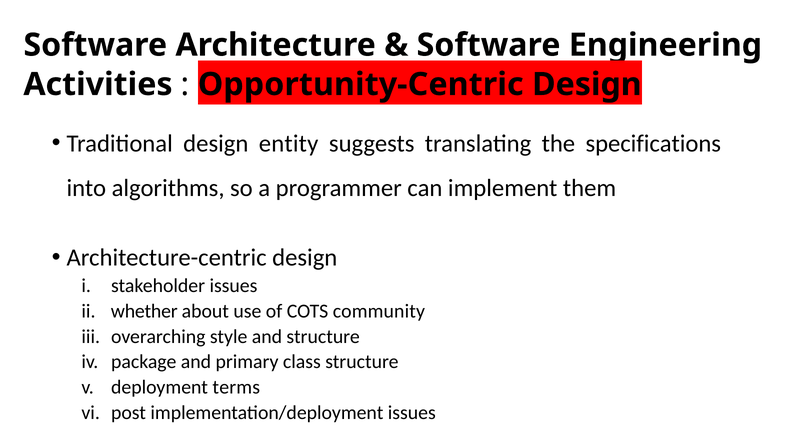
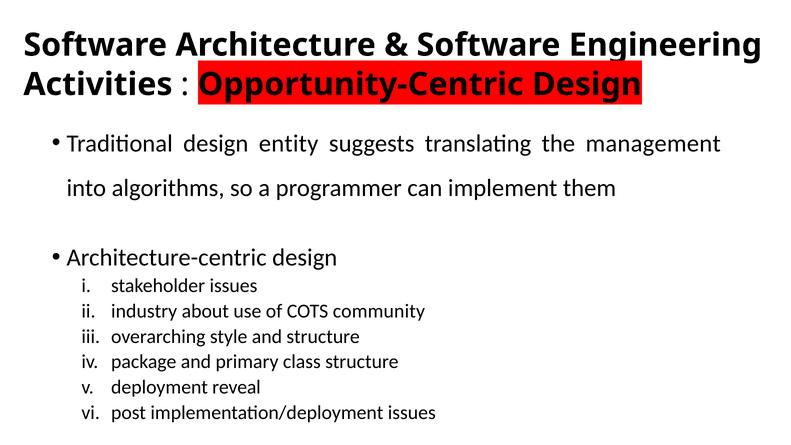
specifications: specifications -> management
whether: whether -> industry
terms: terms -> reveal
